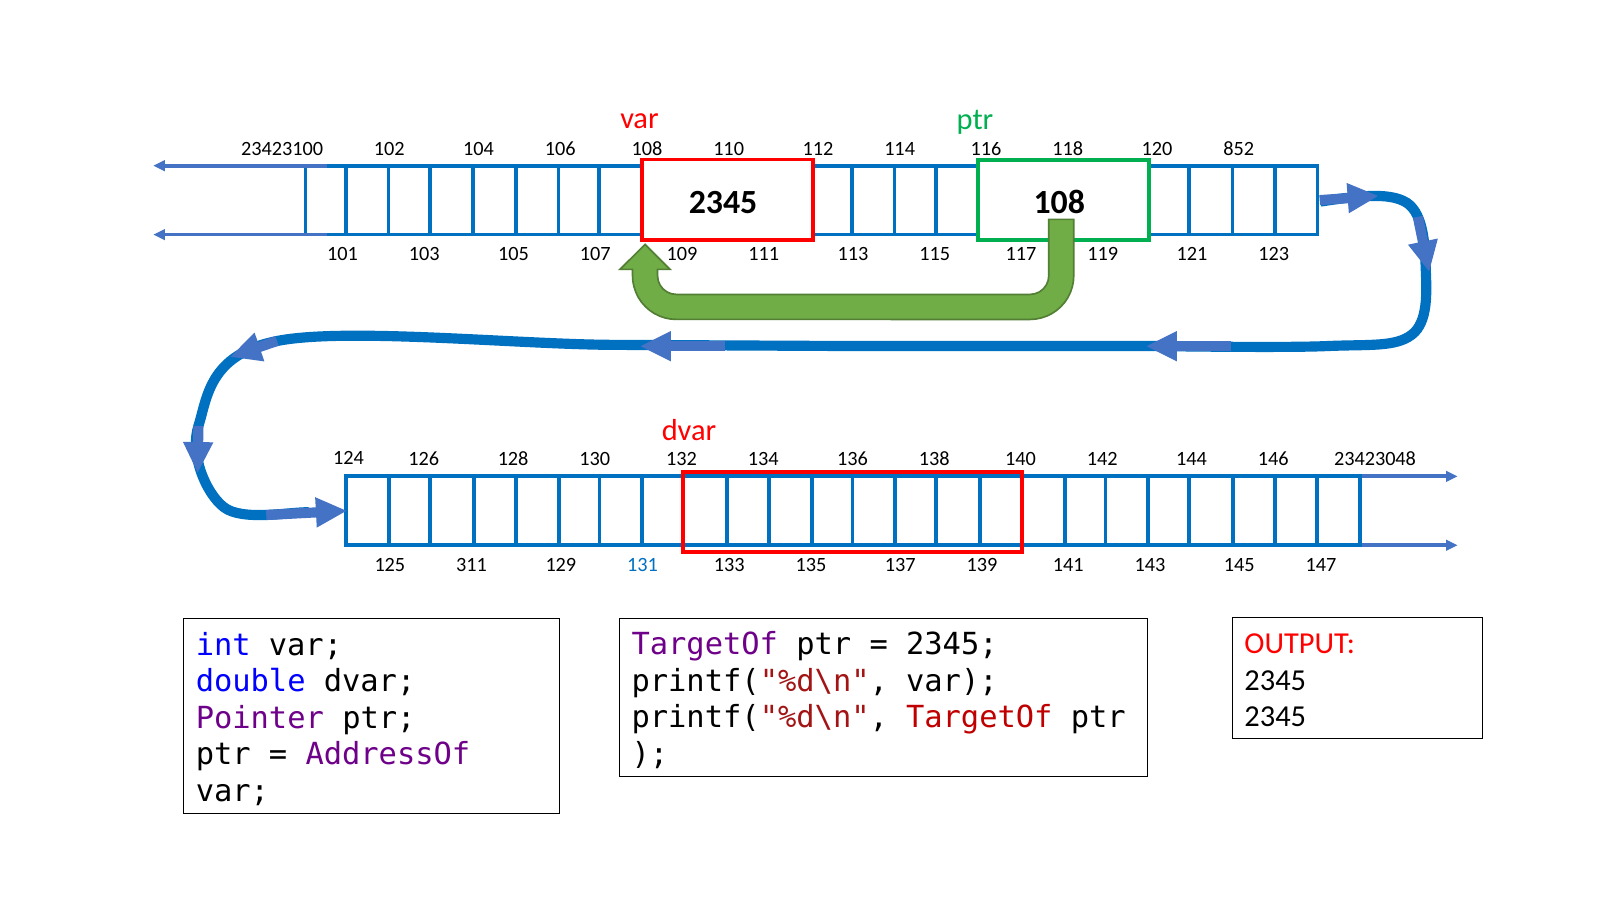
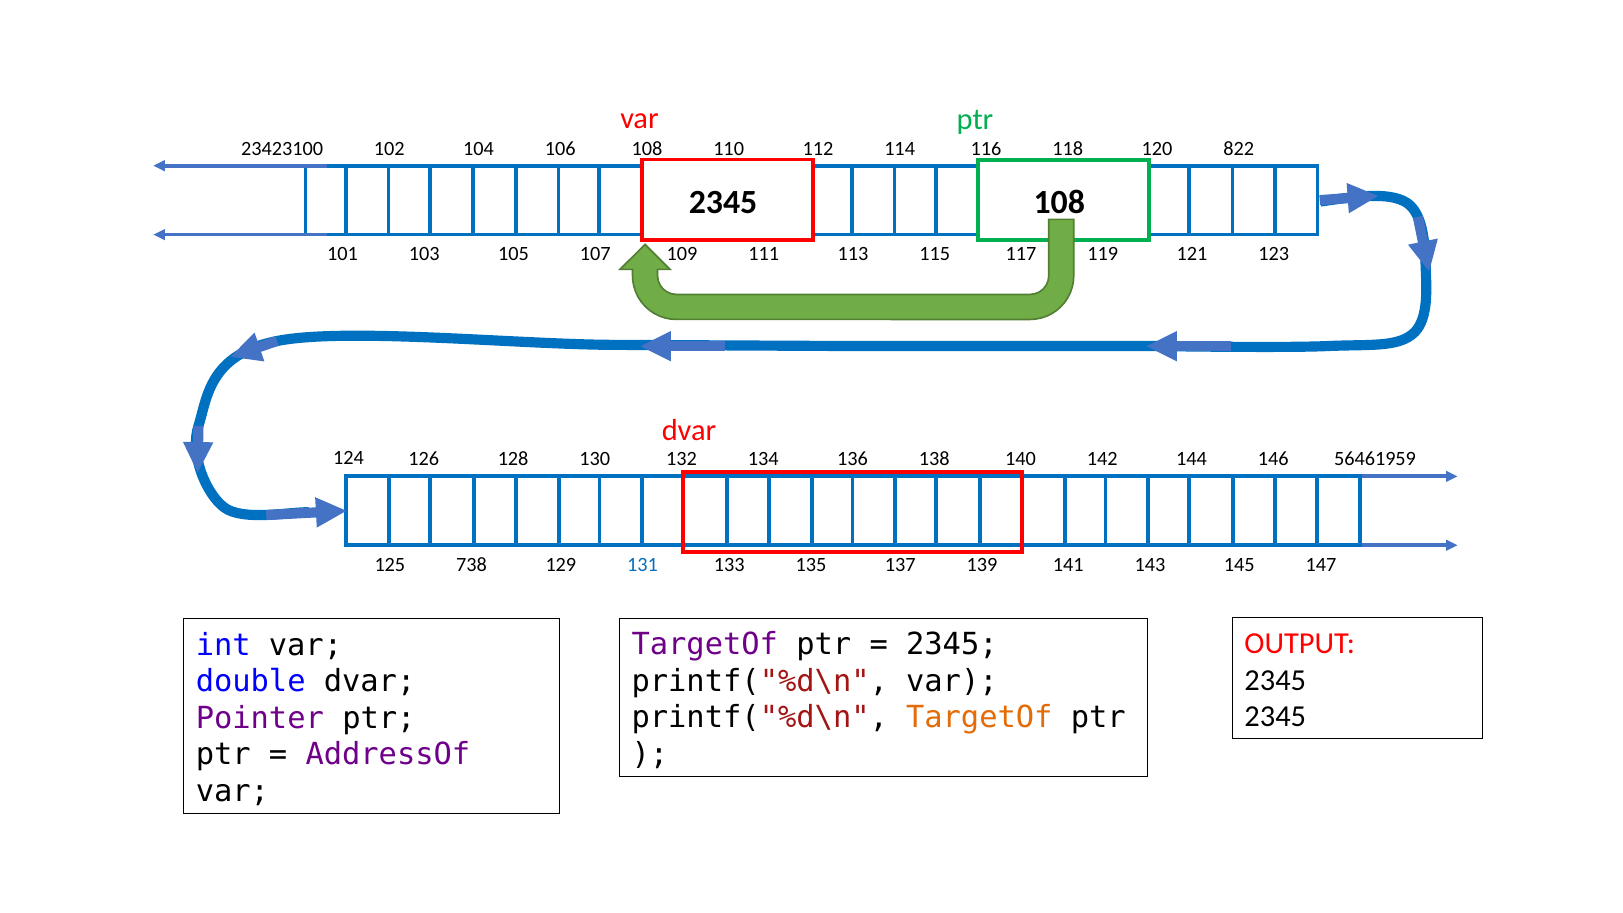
852: 852 -> 822
23423048: 23423048 -> 56461959
311: 311 -> 738
TargetOf at (979, 718) colour: red -> orange
